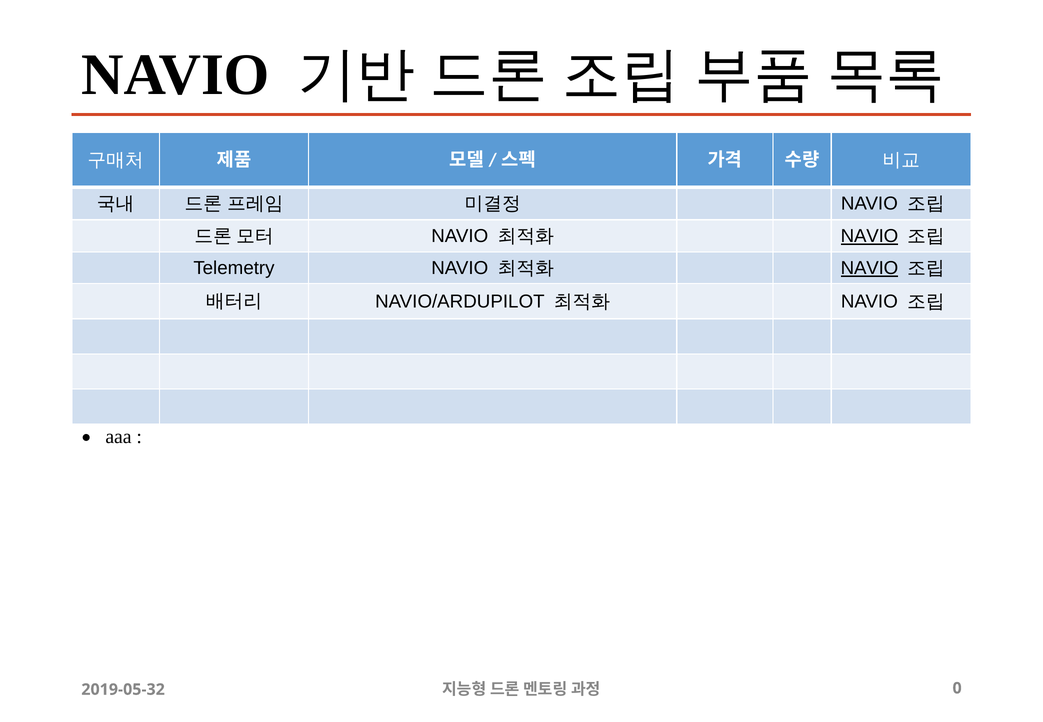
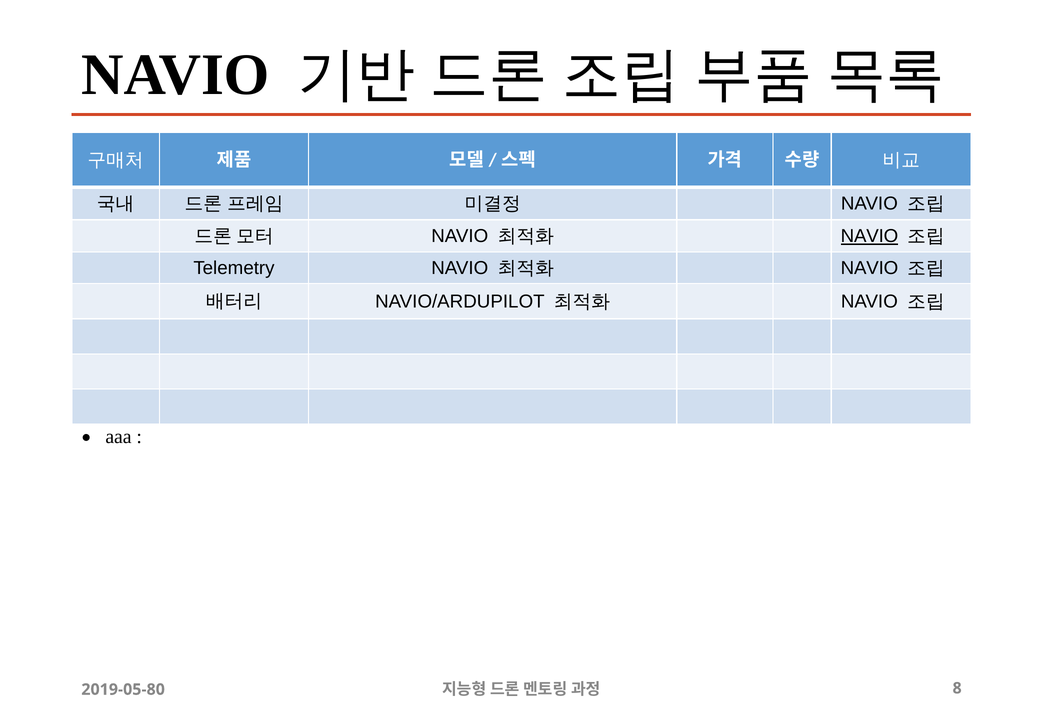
NAVIO at (869, 268) underline: present -> none
2019-05-32: 2019-05-32 -> 2019-05-80
0: 0 -> 8
